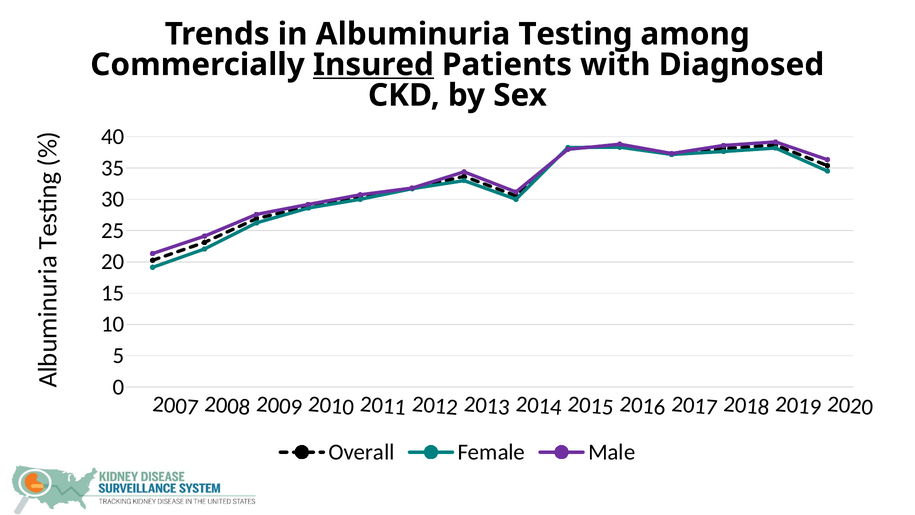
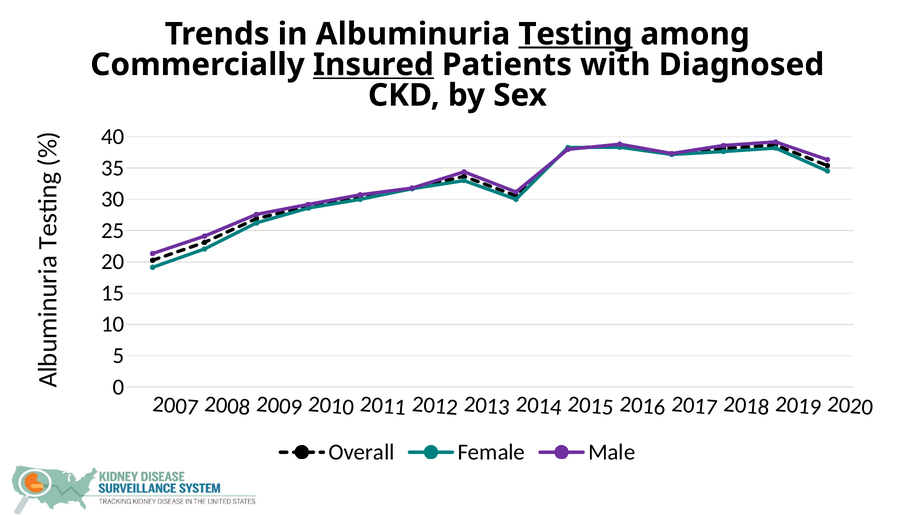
Testing underline: none -> present
